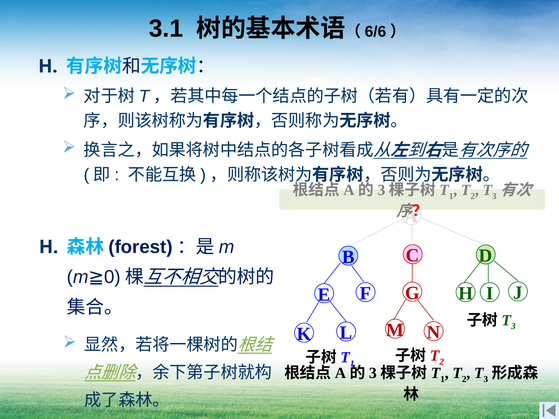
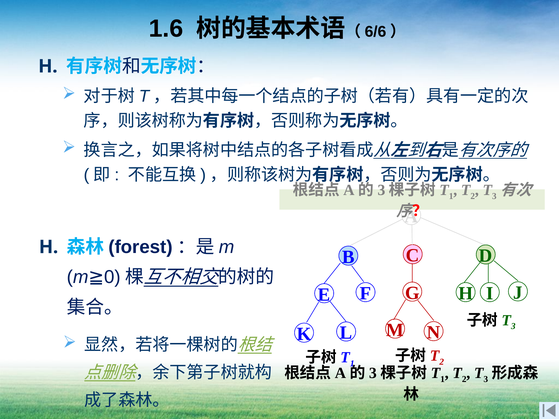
3.1: 3.1 -> 1.6
